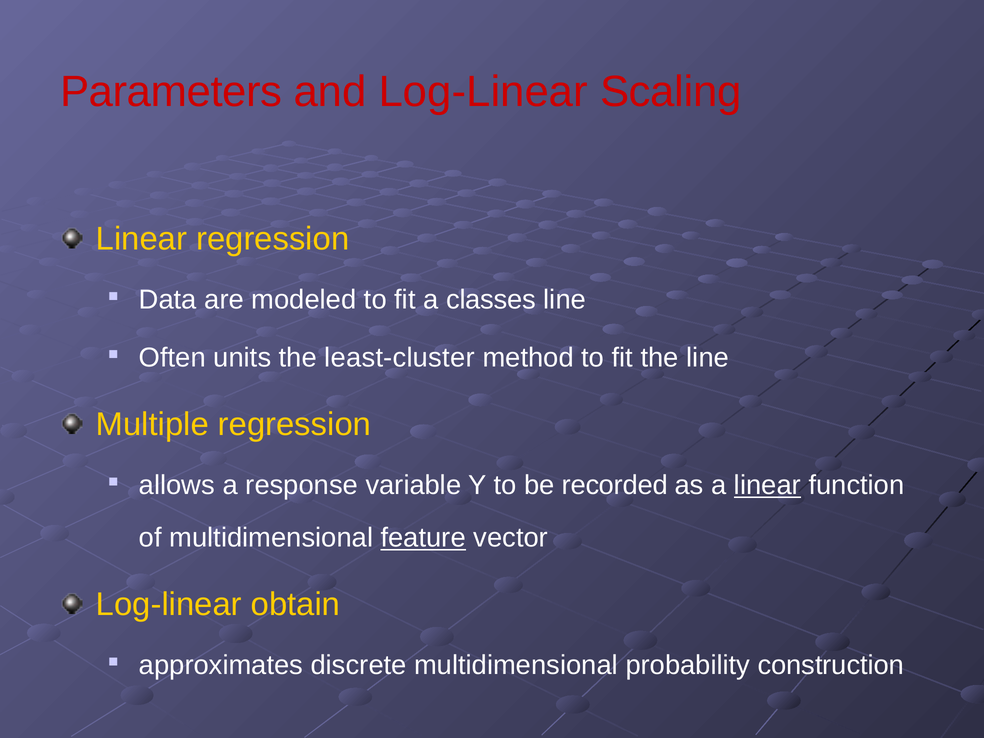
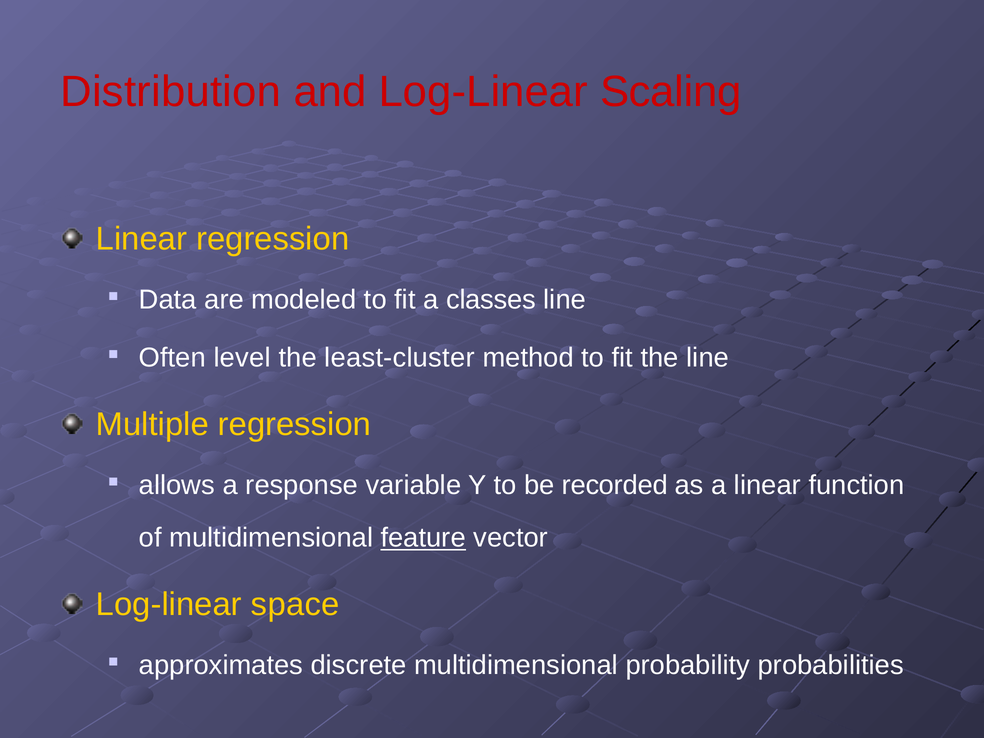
Parameters: Parameters -> Distribution
units: units -> level
linear at (767, 485) underline: present -> none
obtain: obtain -> space
construction: construction -> probabilities
